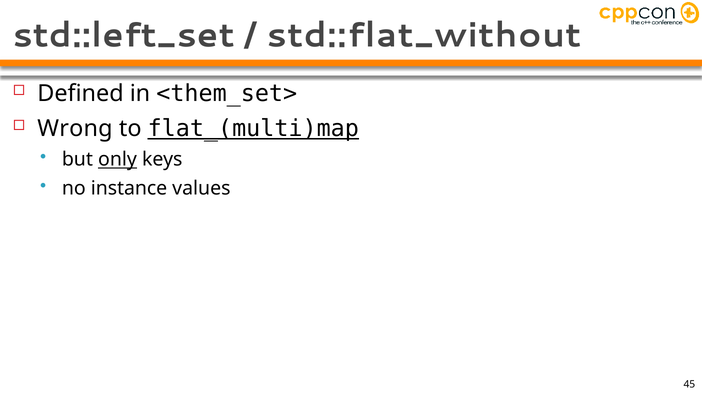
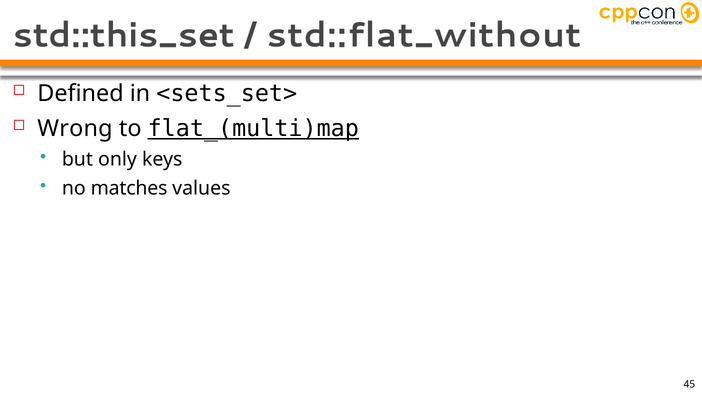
std::left_set: std::left_set -> std::this_set
<them_set>: <them_set> -> <sets_set>
only underline: present -> none
instance: instance -> matches
